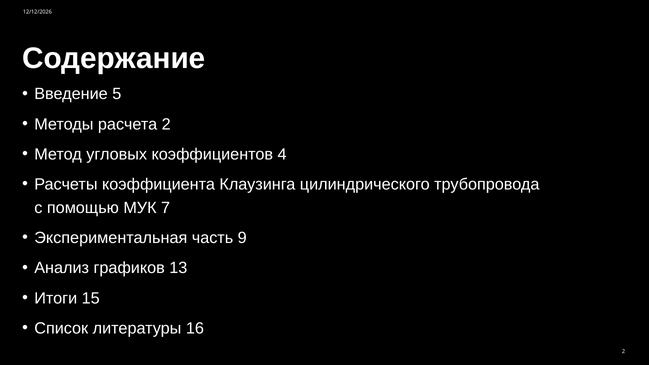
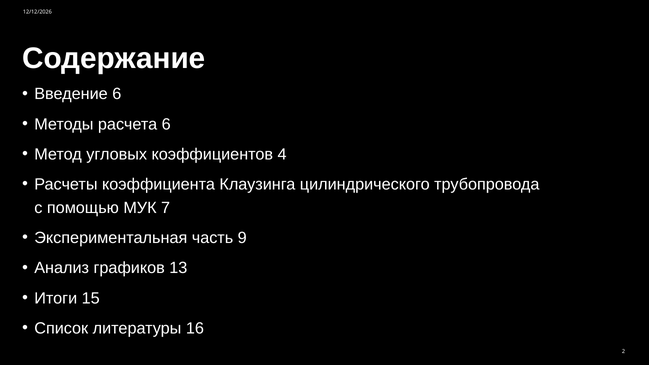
Введение 5: 5 -> 6
расчета 2: 2 -> 6
